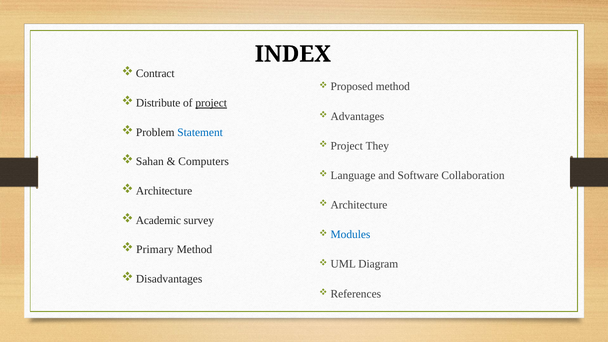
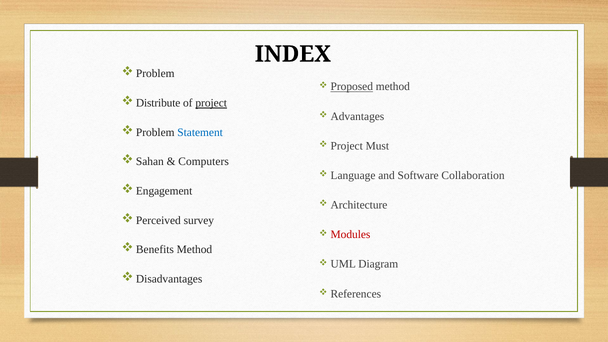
Contract at (155, 74): Contract -> Problem
Proposed underline: none -> present
They: They -> Must
Architecture at (164, 191): Architecture -> Engagement
Academic: Academic -> Perceived
Modules colour: blue -> red
Primary: Primary -> Benefits
